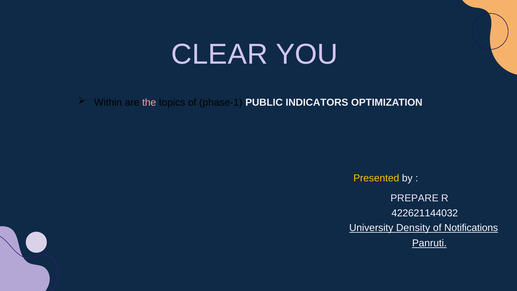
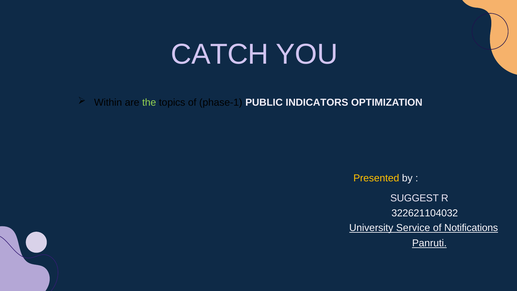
CLEAR: CLEAR -> CATCH
the colour: pink -> light green
PREPARE: PREPARE -> SUGGEST
422621144032: 422621144032 -> 322621104032
Density: Density -> Service
